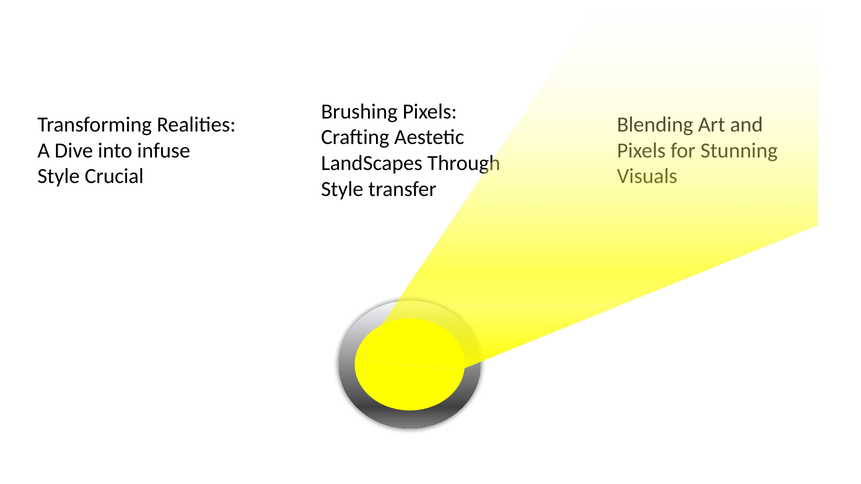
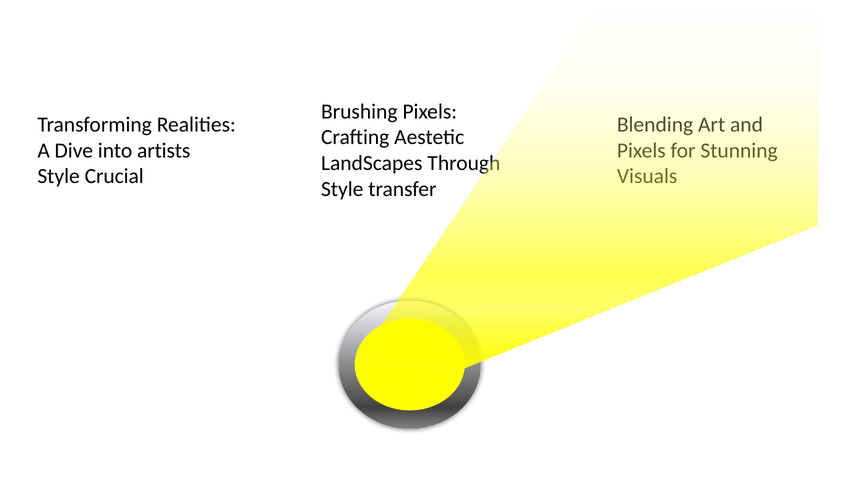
infuse: infuse -> artists
